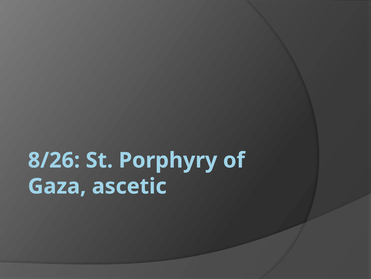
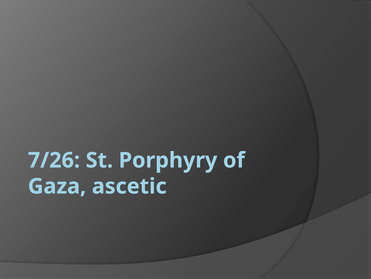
8/26: 8/26 -> 7/26
